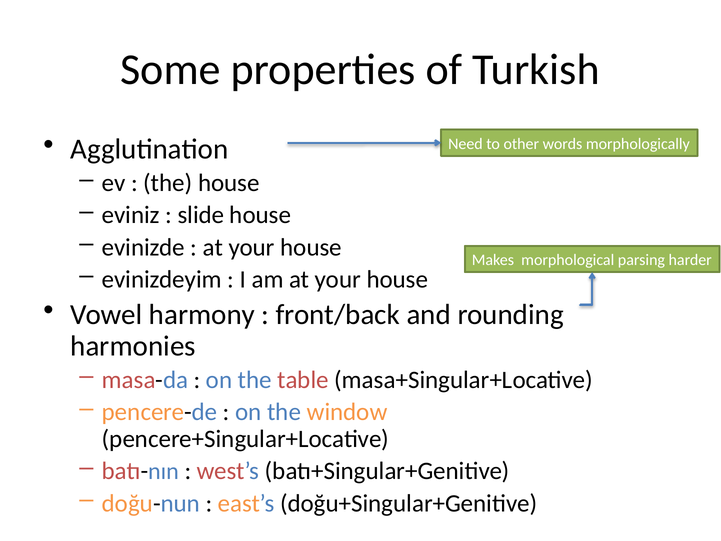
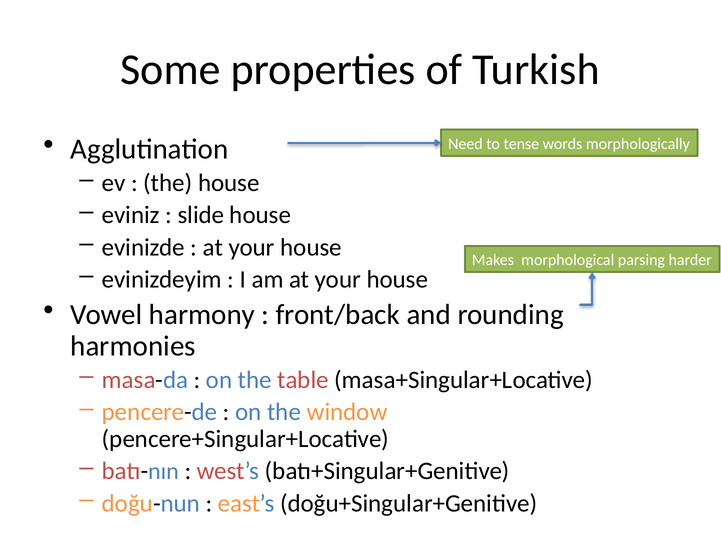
other: other -> tense
